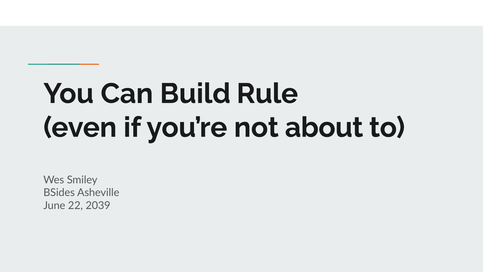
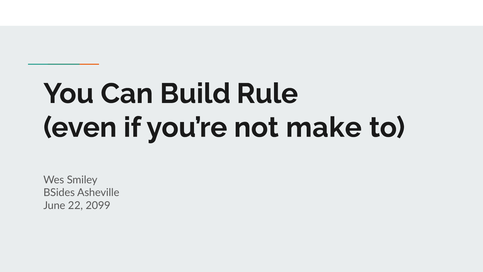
about: about -> make
2039: 2039 -> 2099
